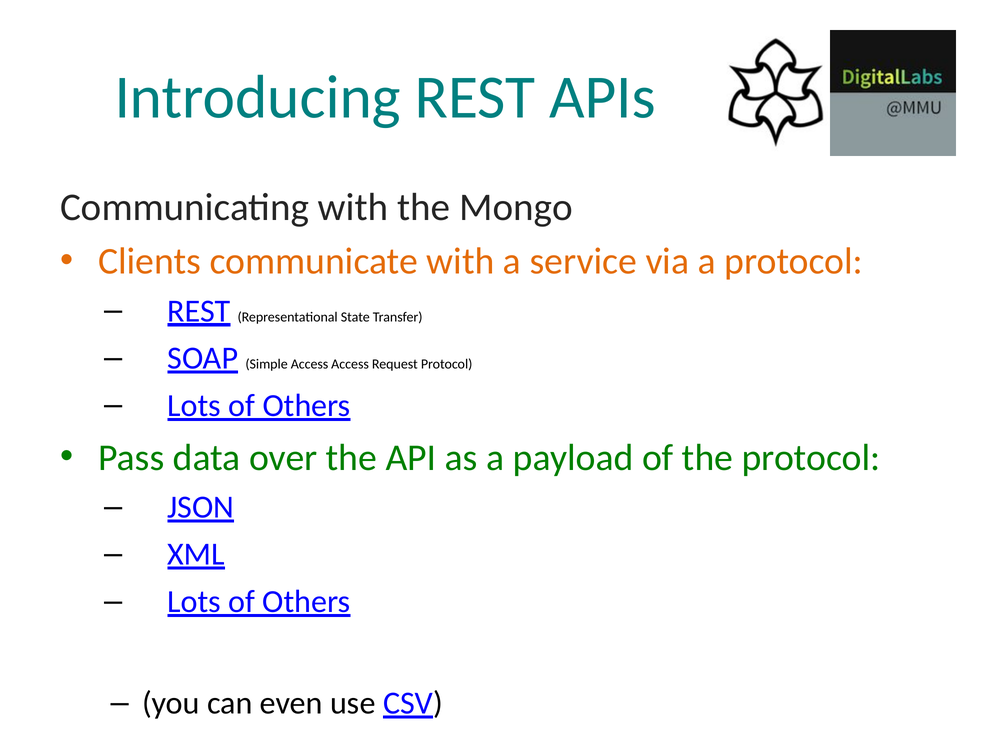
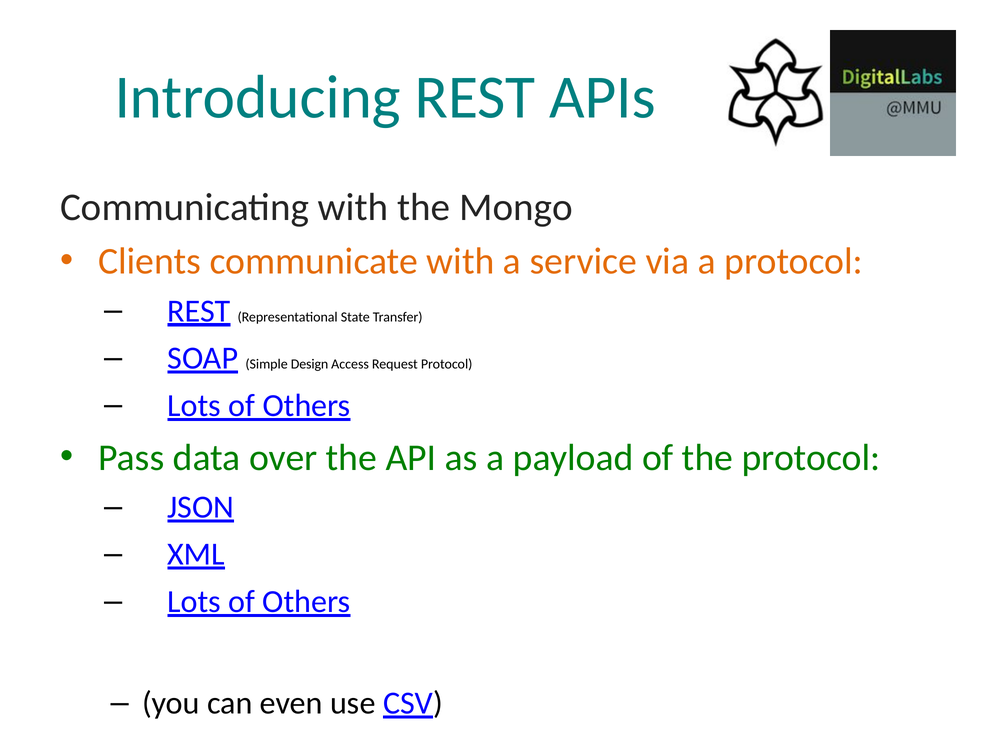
Simple Access: Access -> Design
